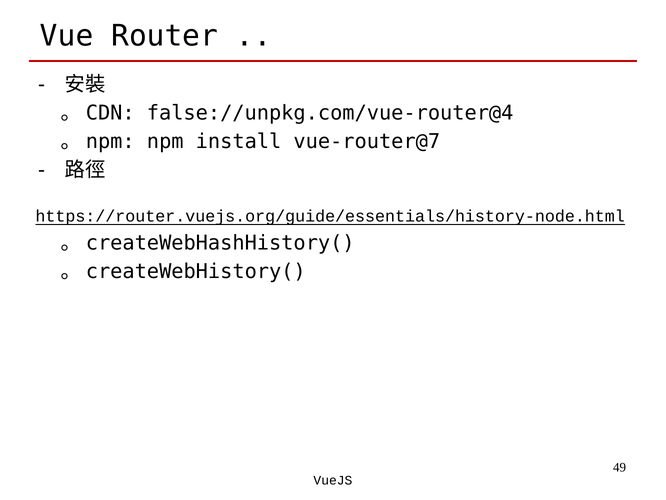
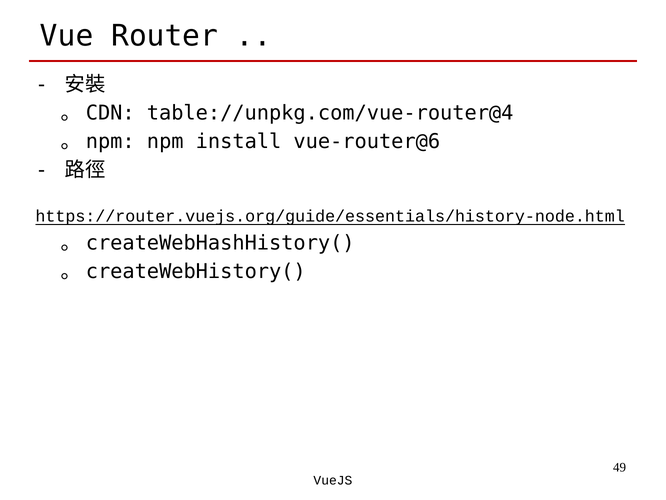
false://unpkg.com/vue-router@4: false://unpkg.com/vue-router@4 -> table://unpkg.com/vue-router@4
vue-router@7: vue-router@7 -> vue-router@6
